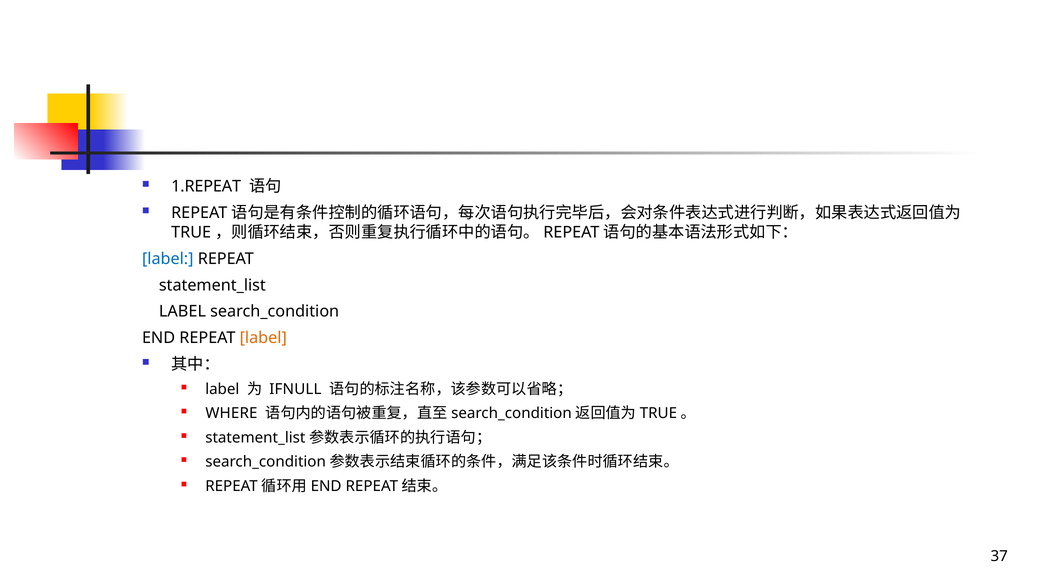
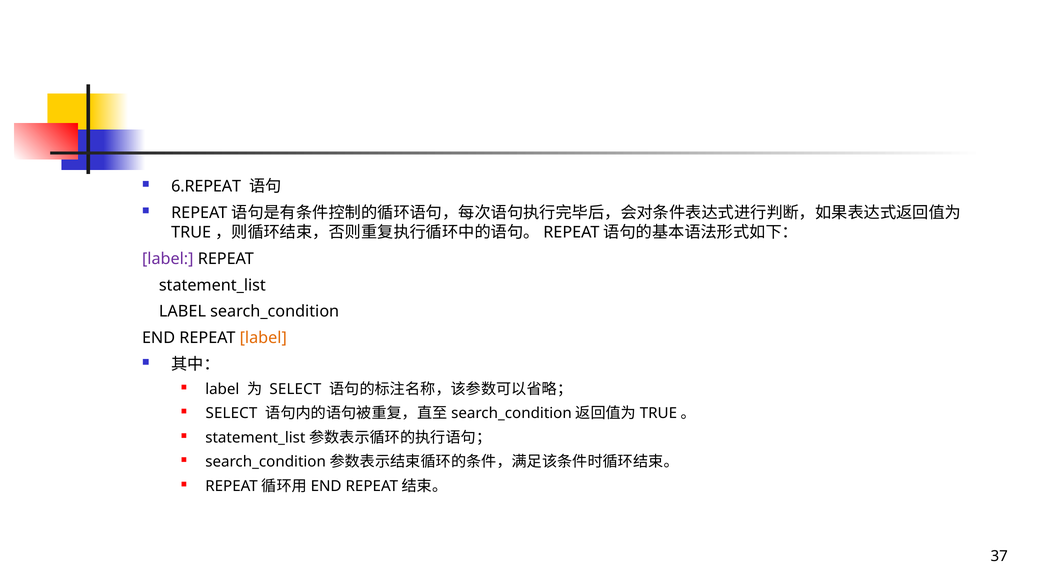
1.REPEAT: 1.REPEAT -> 6.REPEAT
label at (168, 259) colour: blue -> purple
IFNULL at (295, 389): IFNULL -> SELECT
WHERE at (231, 413): WHERE -> SELECT
